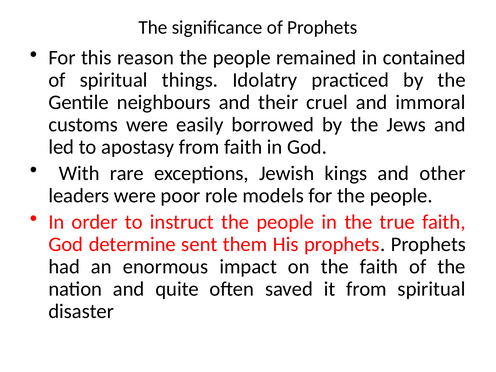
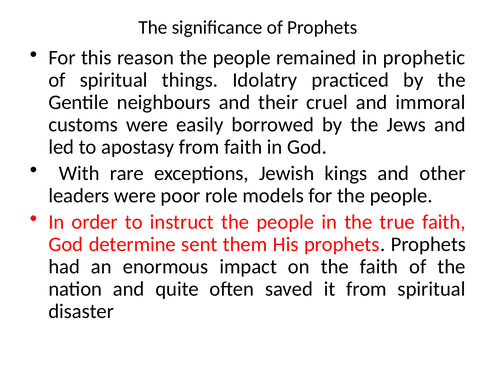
contained: contained -> prophetic
